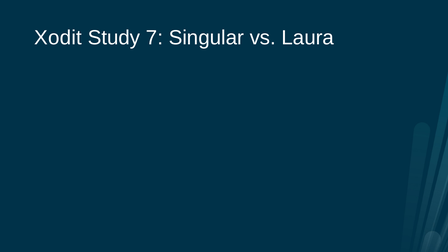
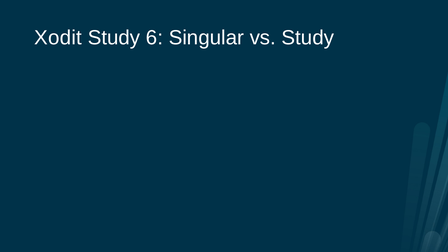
7: 7 -> 6
vs Laura: Laura -> Study
